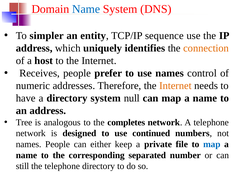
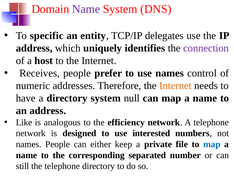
Name at (86, 9) colour: blue -> purple
simpler: simpler -> specific
sequence: sequence -> delegates
connection colour: orange -> purple
Tree: Tree -> Like
completes: completes -> efficiency
continued: continued -> interested
